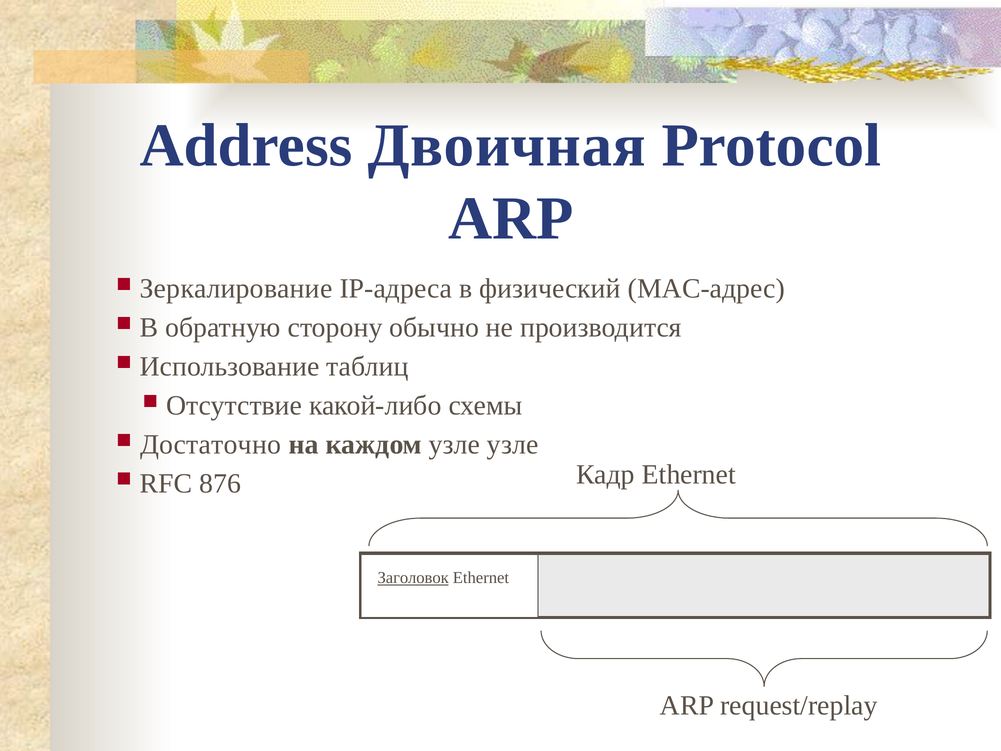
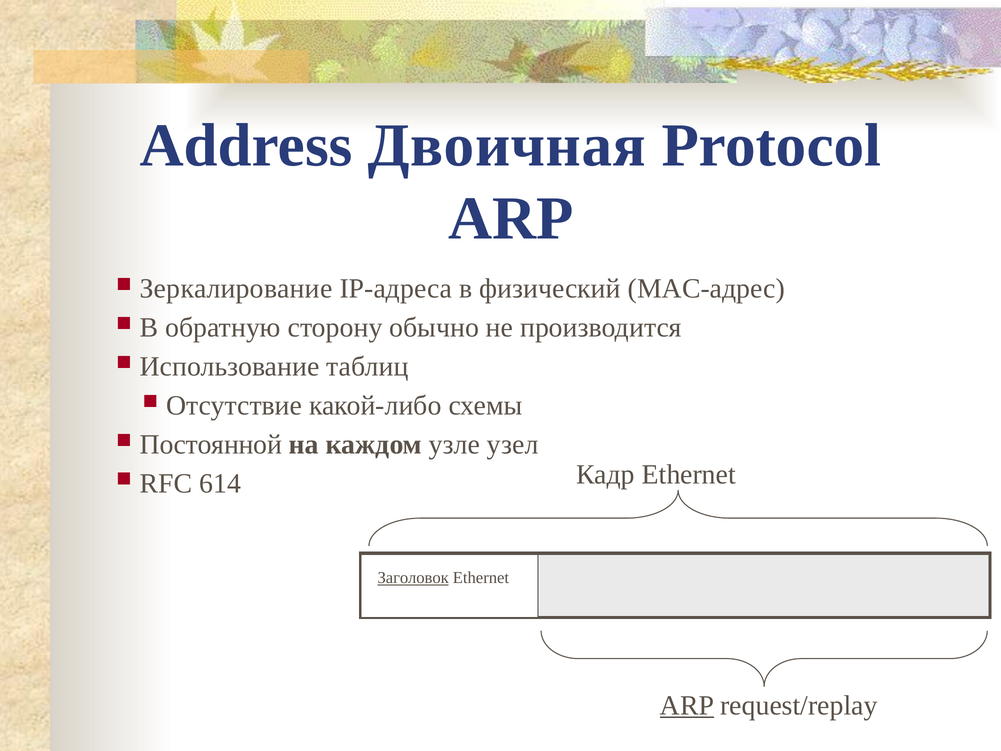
Достаточно: Достаточно -> Постоянной
узле узле: узле -> узел
876: 876 -> 614
ARP at (687, 705) underline: none -> present
